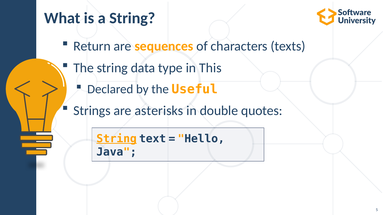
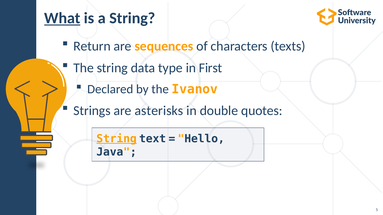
What underline: none -> present
This: This -> First
Useful: Useful -> Ivanov
